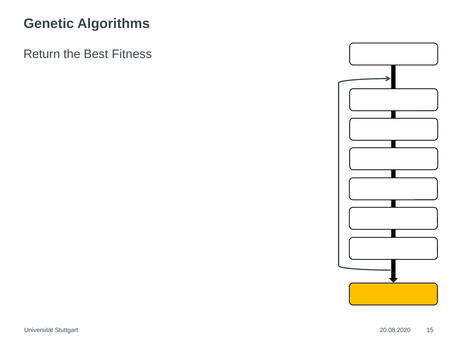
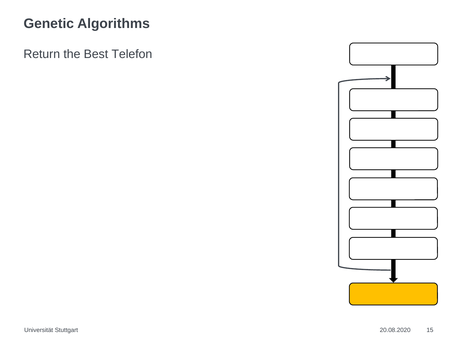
Fitness: Fitness -> Telefon
